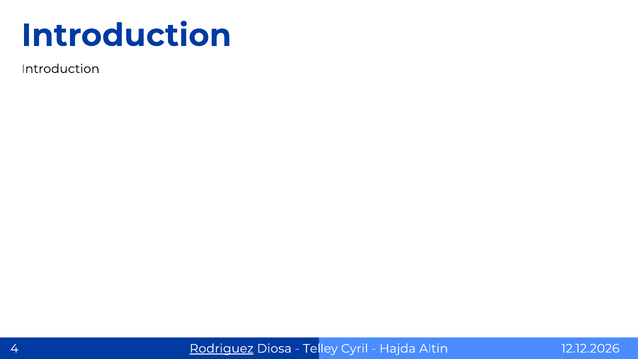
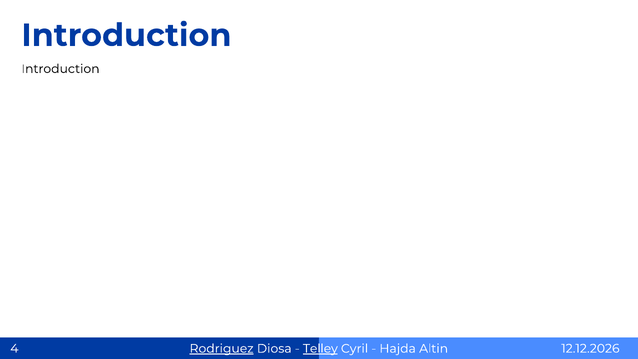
Telley underline: none -> present
